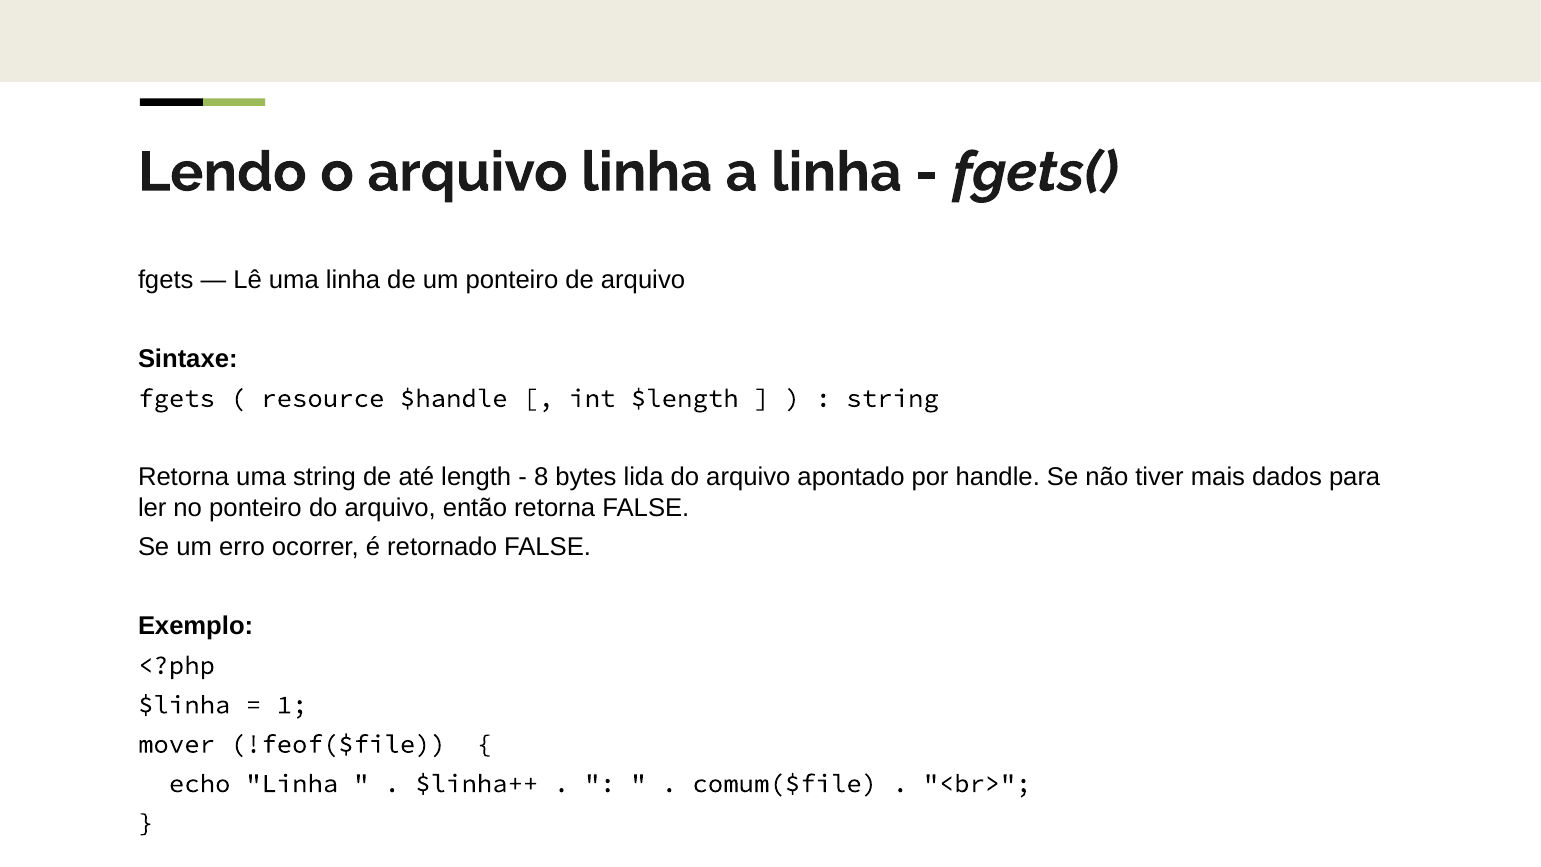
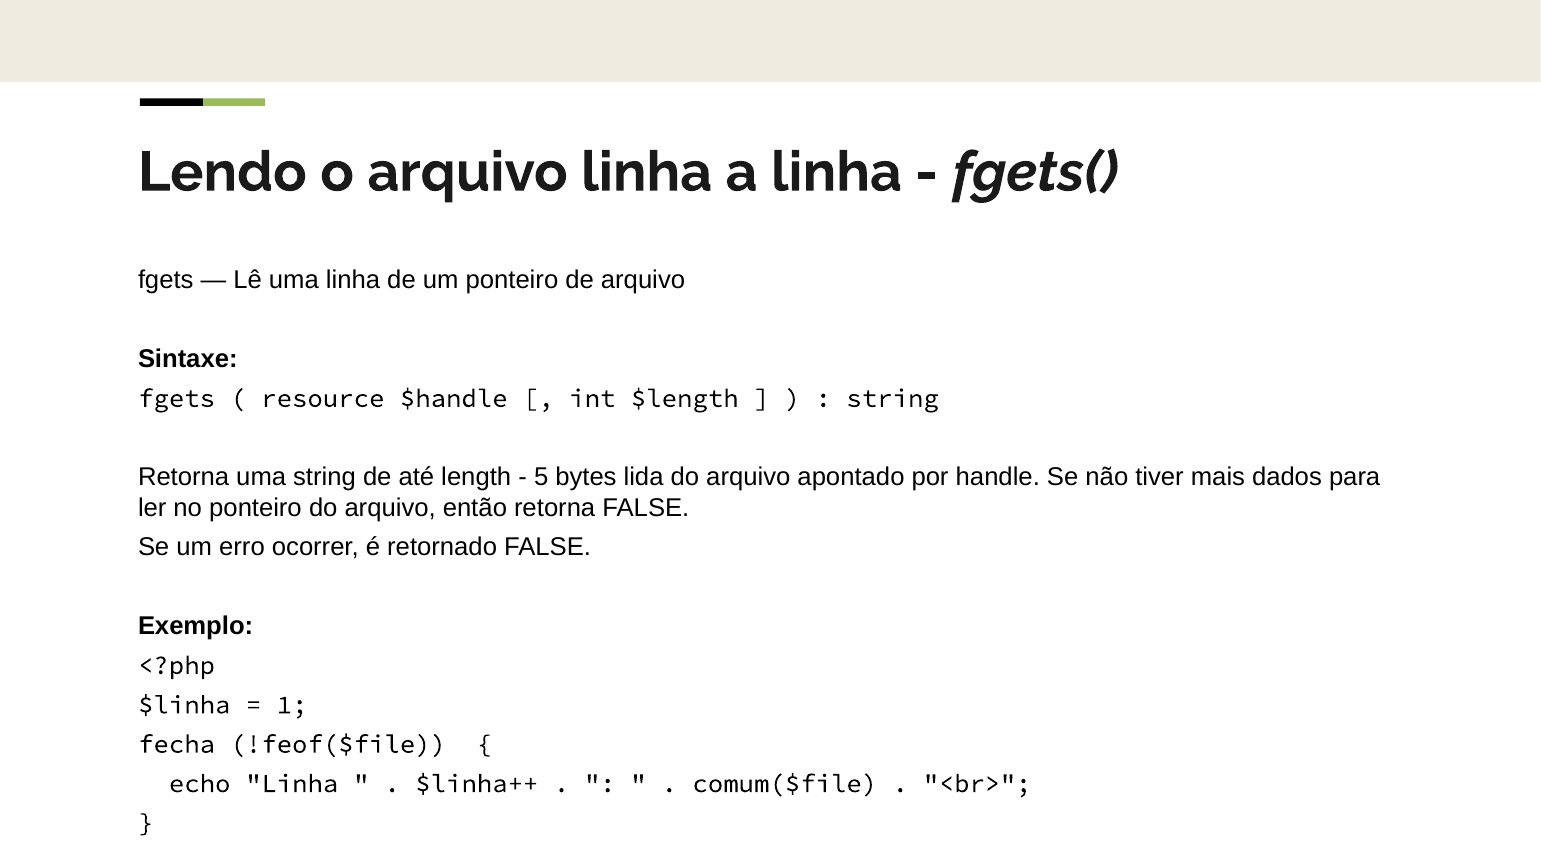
8: 8 -> 5
mover: mover -> fecha
